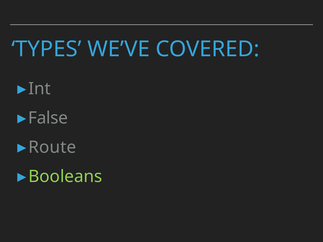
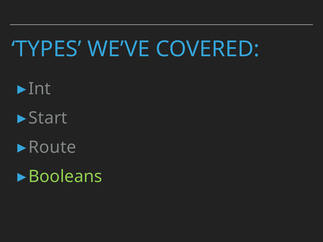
False: False -> Start
